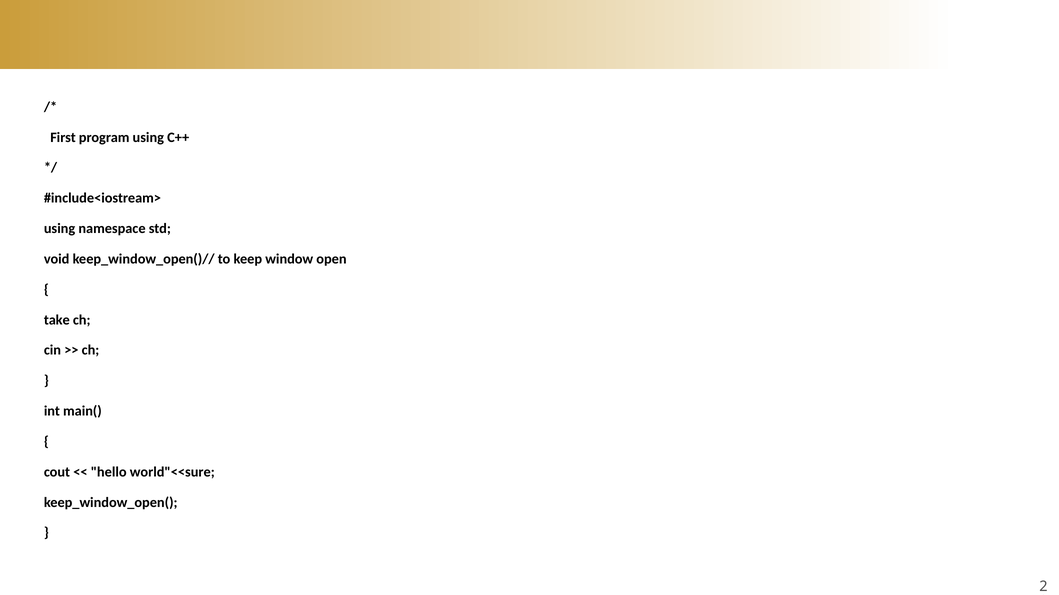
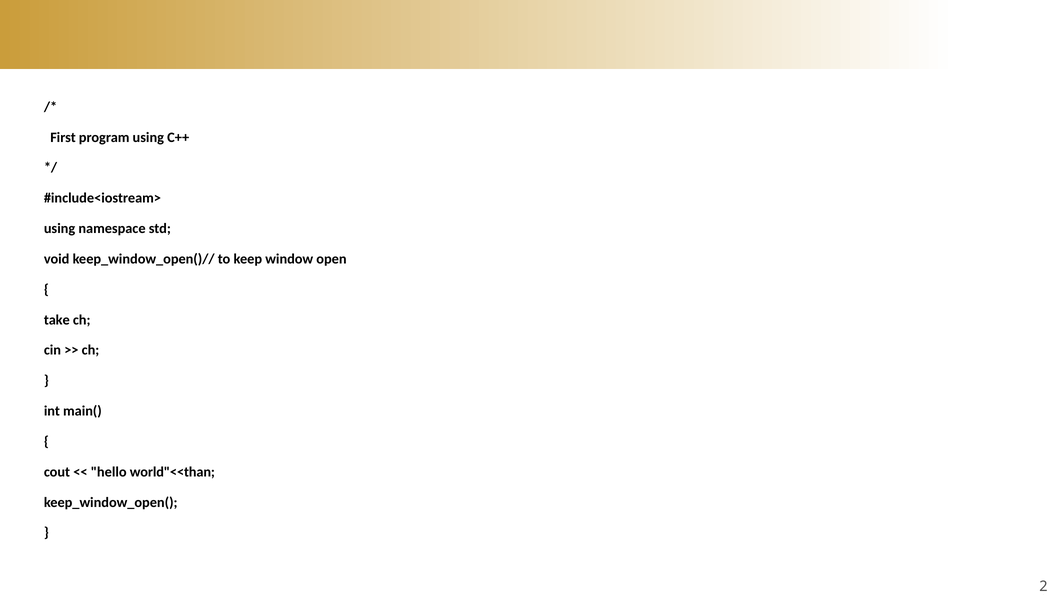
world"<<sure: world"<<sure -> world"<<than
